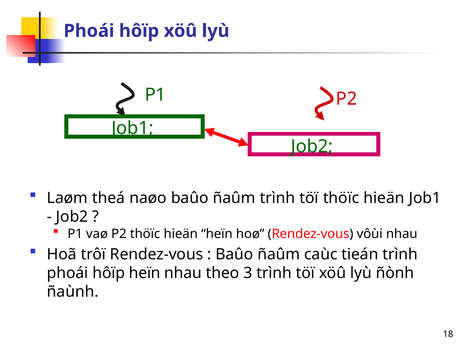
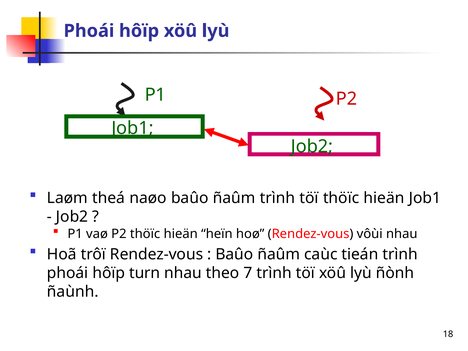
hôïp heïn: heïn -> turn
3: 3 -> 7
